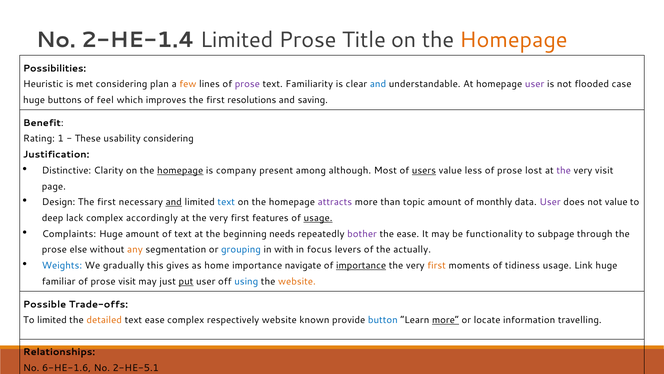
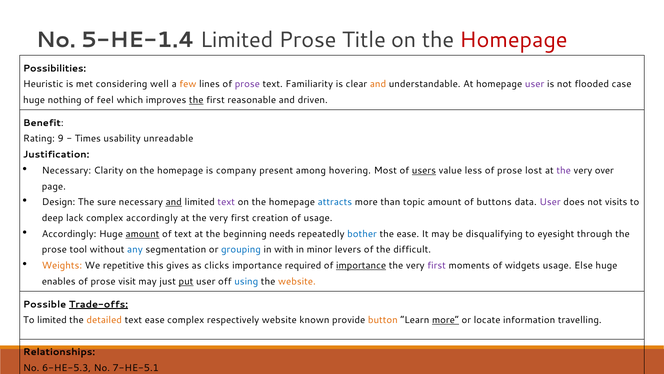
2-HE-1.4: 2-HE-1.4 -> 5-HE-1.4
Homepage at (513, 40) colour: orange -> red
plan: plan -> well
and at (378, 84) colour: blue -> orange
buttons: buttons -> nothing
the at (196, 100) underline: none -> present
resolutions: resolutions -> reasonable
saving: saving -> driven
1: 1 -> 9
These: These -> Times
usability considering: considering -> unreadable
Distinctive at (66, 170): Distinctive -> Necessary
homepage at (180, 170) underline: present -> none
although: although -> hovering
very visit: visit -> over
first at (107, 202): first -> sure
text at (226, 202) colour: blue -> purple
attracts colour: purple -> blue
monthly: monthly -> buttons
not value: value -> visits
features: features -> creation
usage at (318, 218) underline: present -> none
Complaints at (69, 234): Complaints -> Accordingly
amount at (142, 234) underline: none -> present
bother colour: purple -> blue
functionality: functionality -> disqualifying
subpage: subpage -> eyesight
else: else -> tool
any colour: orange -> blue
focus: focus -> minor
actually: actually -> difficult
Weights colour: blue -> orange
gradually: gradually -> repetitive
home: home -> clicks
navigate: navigate -> required
first at (437, 265) colour: orange -> purple
tidiness: tidiness -> widgets
Link: Link -> Else
familiar: familiar -> enables
Trade-offs underline: none -> present
button colour: blue -> orange
6-HE-1.6: 6-HE-1.6 -> 6-HE-5.3
2-HE-5.1: 2-HE-5.1 -> 7-HE-5.1
